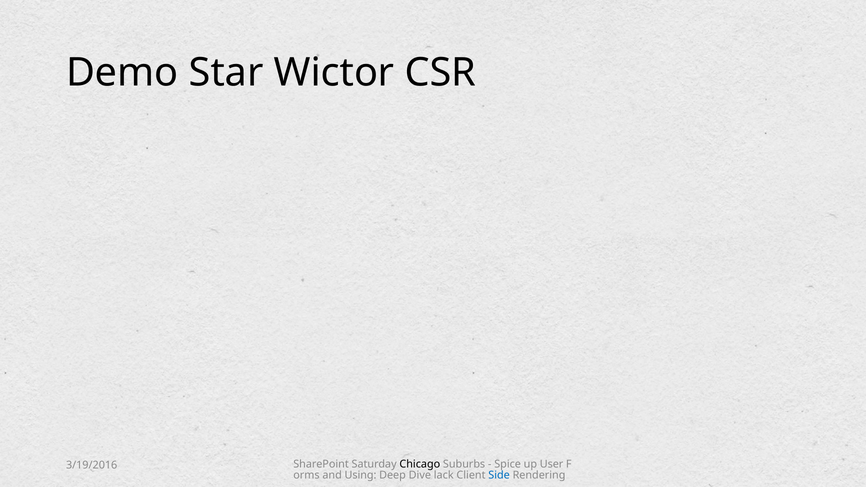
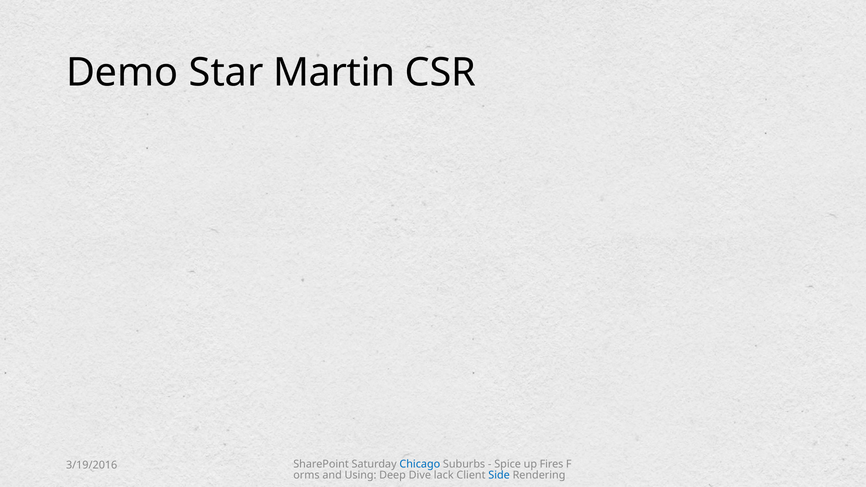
Wictor: Wictor -> Martin
Chicago colour: black -> blue
User: User -> Fires
